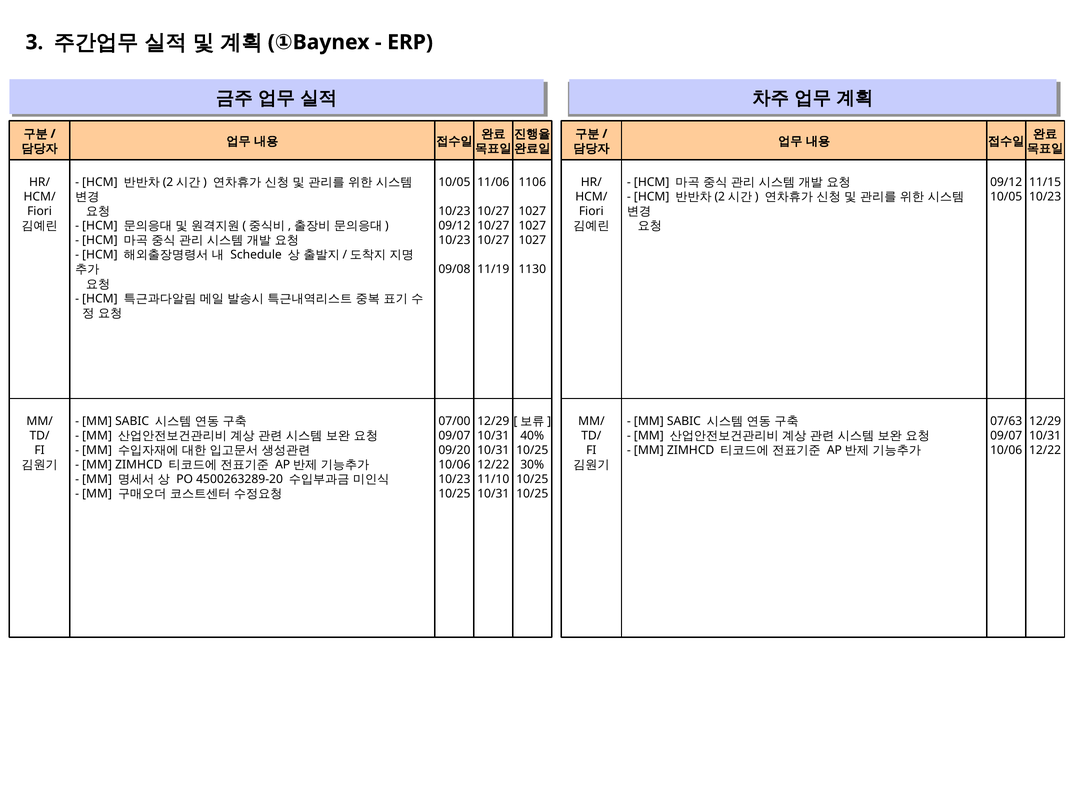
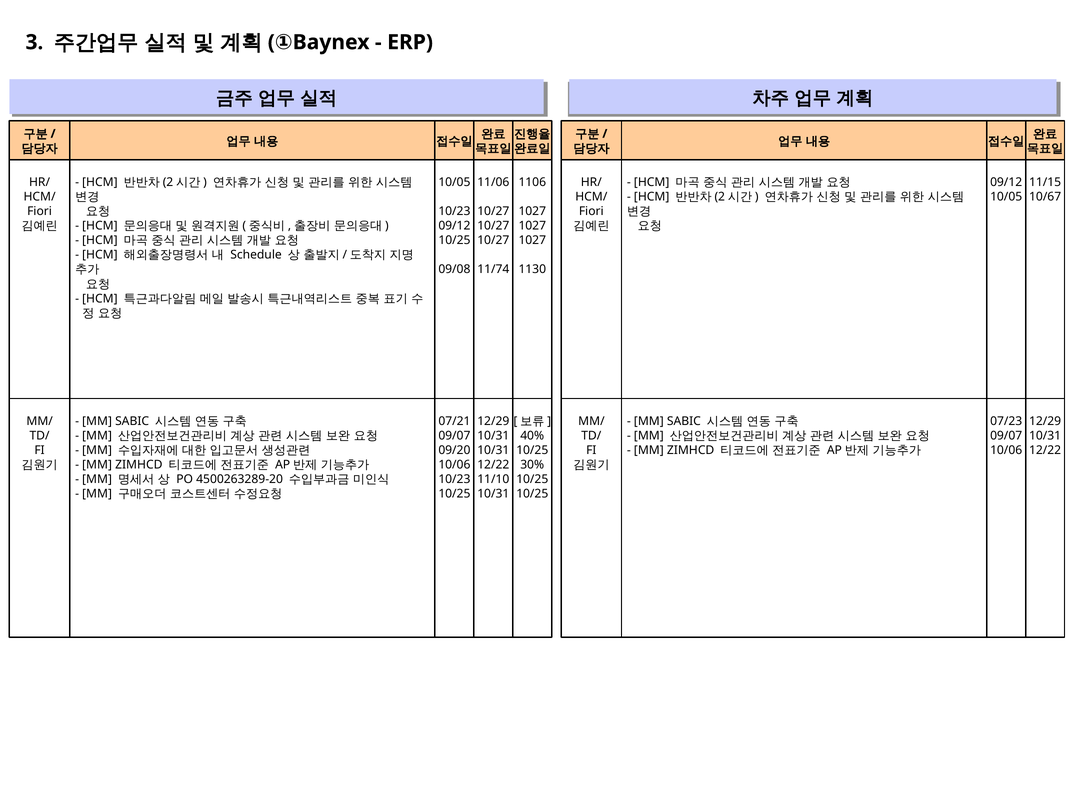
10/23 at (1045, 197): 10/23 -> 10/67
10/23 at (454, 241): 10/23 -> 10/25
11/19: 11/19 -> 11/74
07/00: 07/00 -> 07/21
07/63: 07/63 -> 07/23
